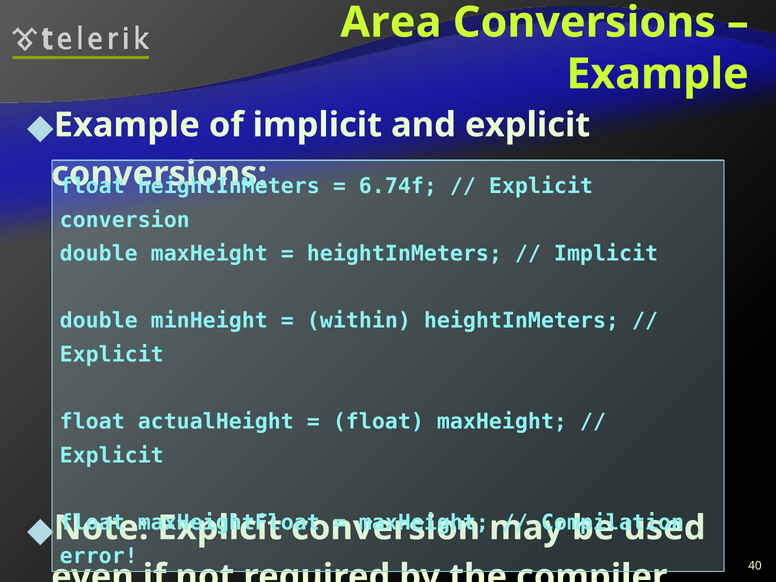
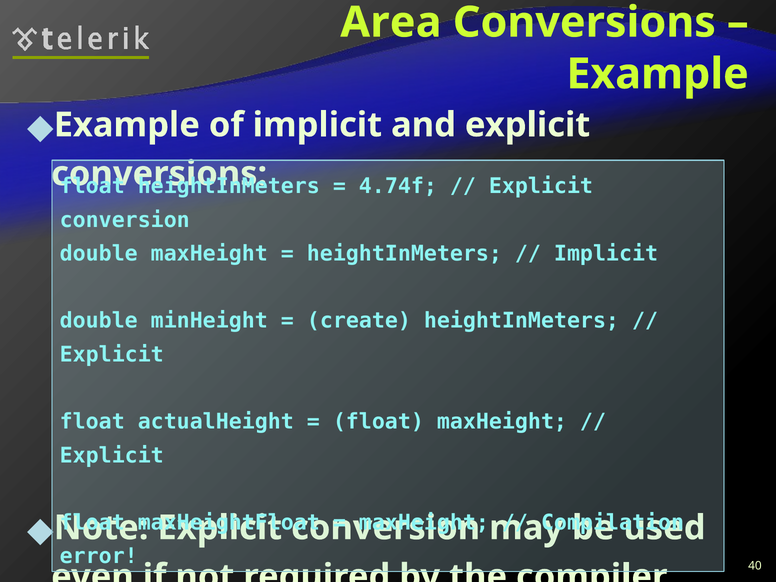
6.74f: 6.74f -> 4.74f
within: within -> create
